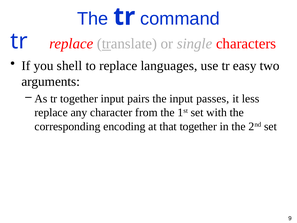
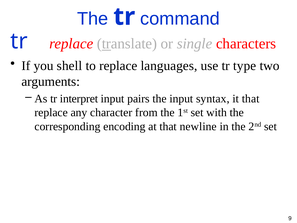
easy: easy -> type
tr together: together -> interpret
passes: passes -> syntax
it less: less -> that
that together: together -> newline
